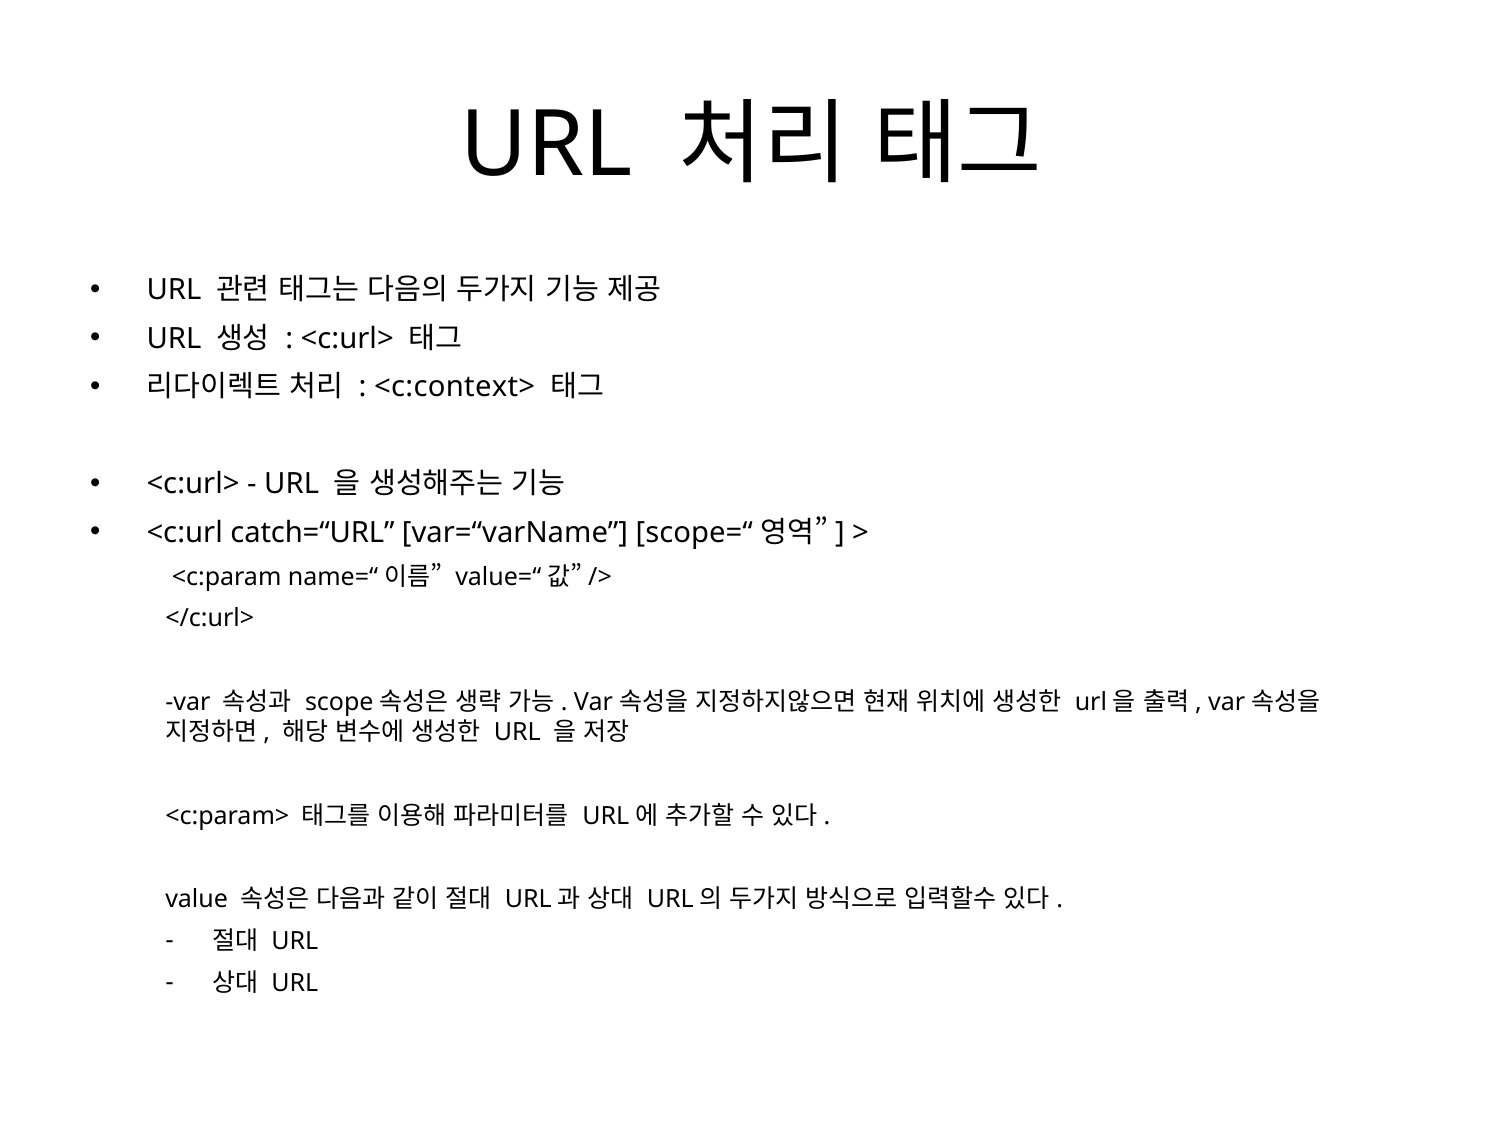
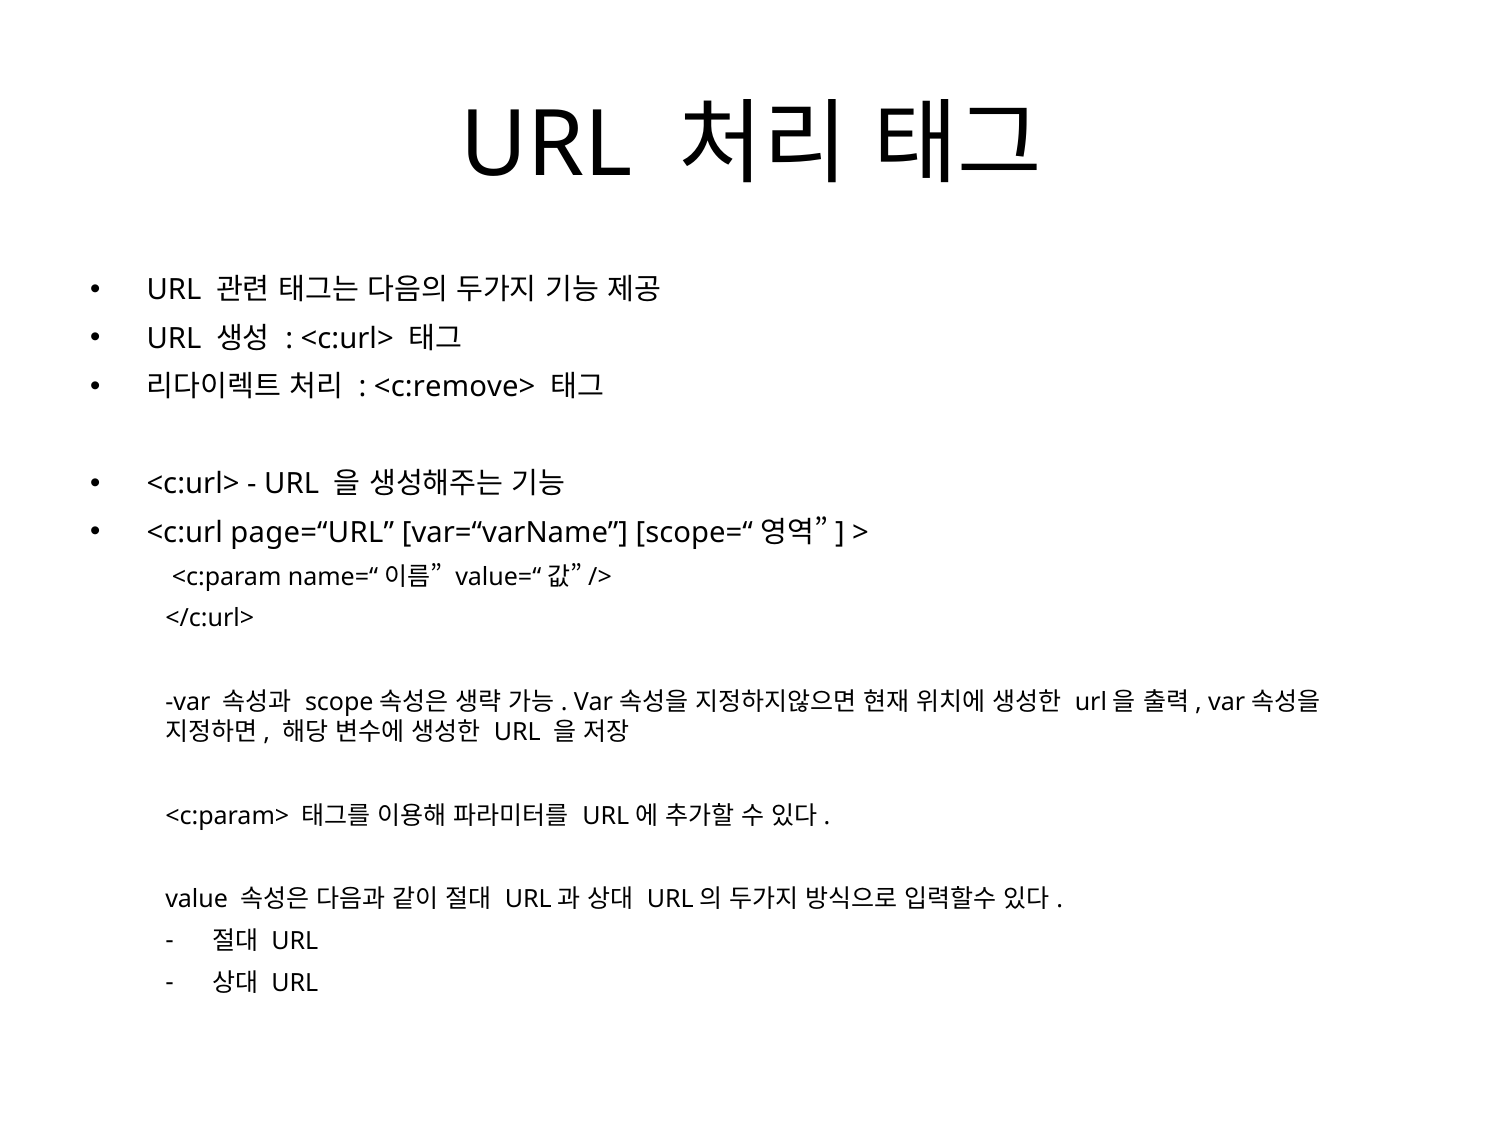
<c:context>: <c:context> -> <c:remove>
catch=“URL: catch=“URL -> page=“URL
